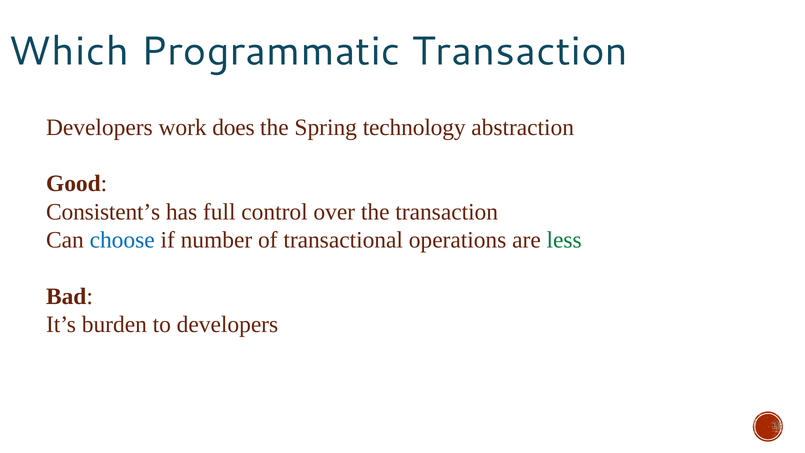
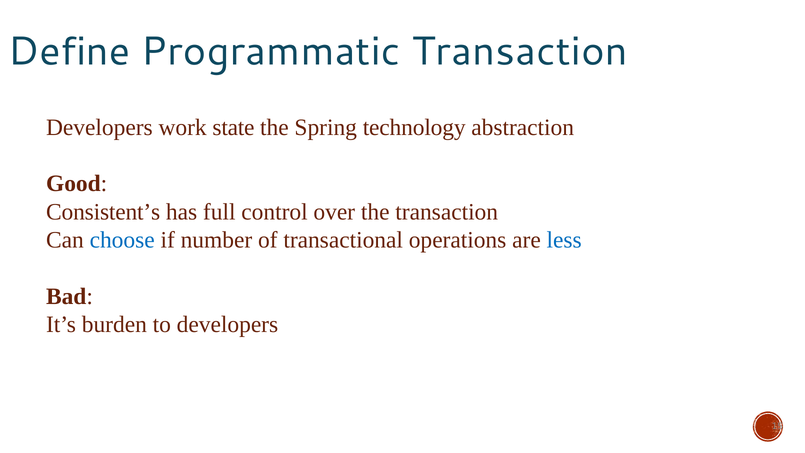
Which: Which -> Define
does: does -> state
less colour: green -> blue
